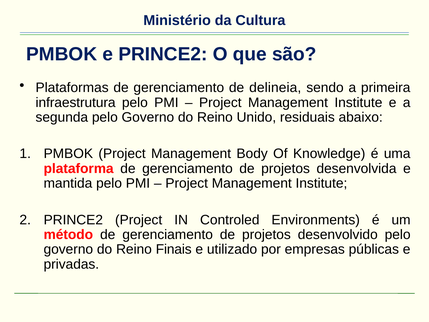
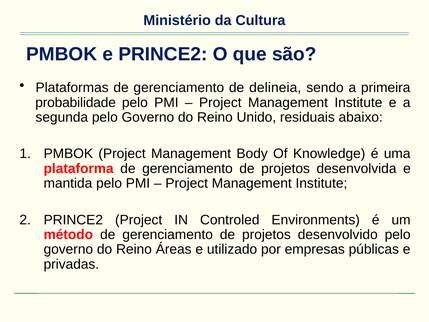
infraestrutura: infraestrutura -> probabilidade
Finais: Finais -> Áreas
